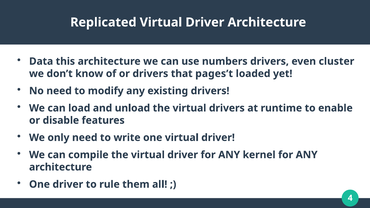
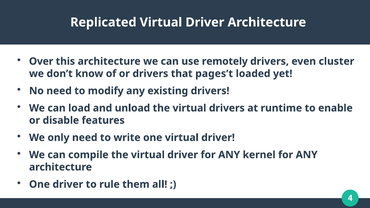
Data: Data -> Over
numbers: numbers -> remotely
